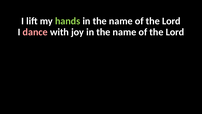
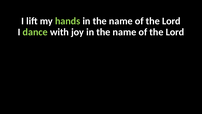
dance colour: pink -> light green
